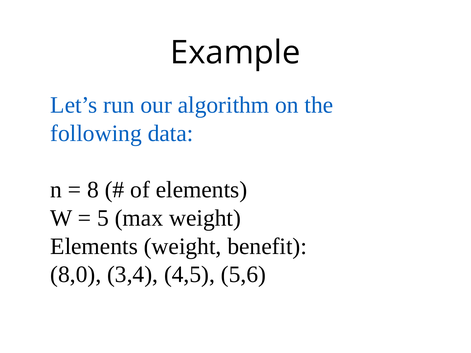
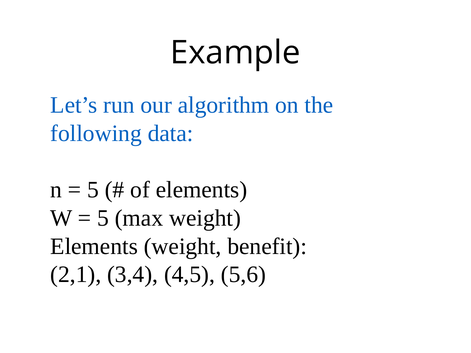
8 at (93, 190): 8 -> 5
8,0: 8,0 -> 2,1
